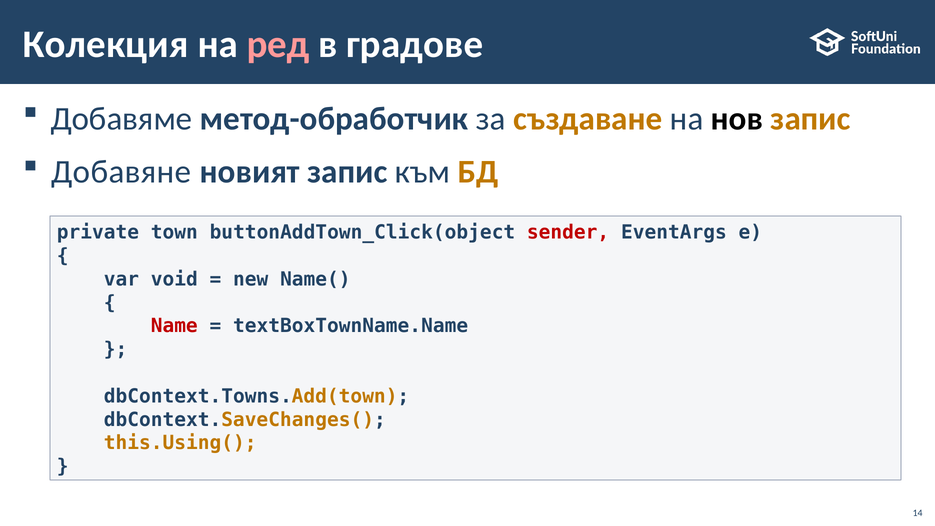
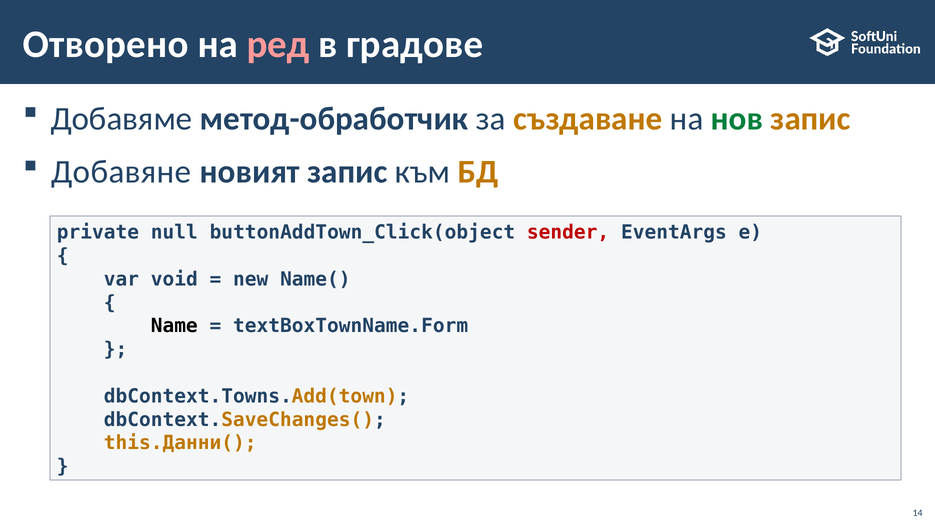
Колекция: Колекция -> Отворено
нов colour: black -> green
town: town -> null
Name colour: red -> black
textBoxTownName.Name: textBoxTownName.Name -> textBoxTownName.Form
this.Using(: this.Using( -> this.Данни(
